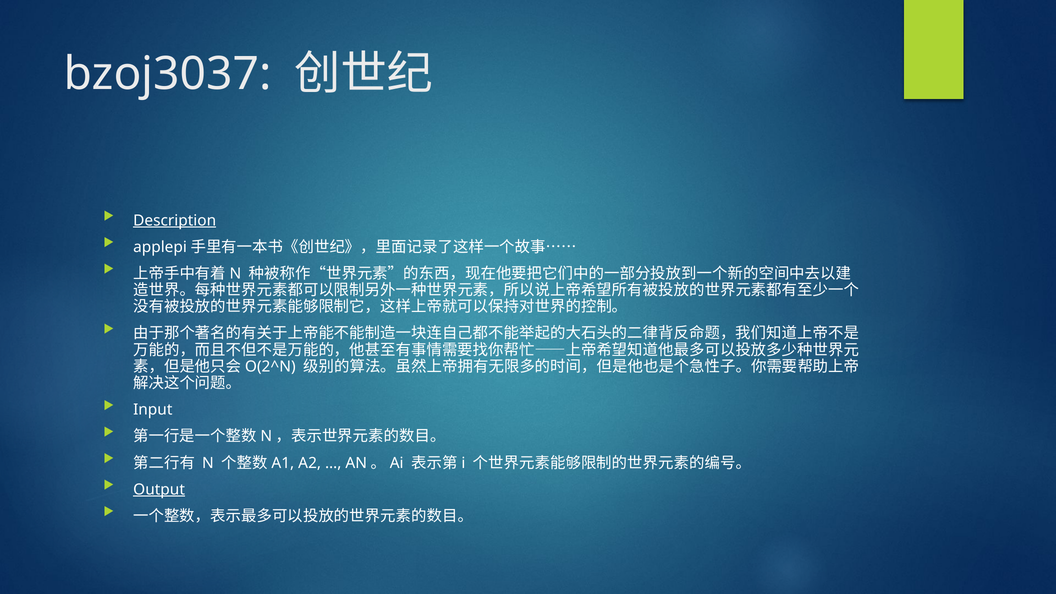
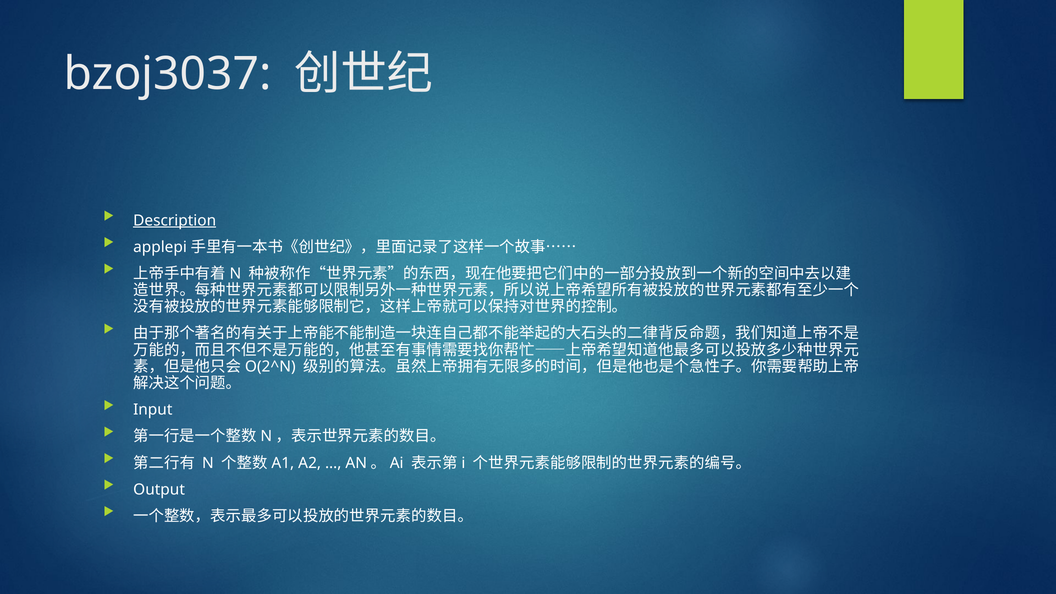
Output underline: present -> none
